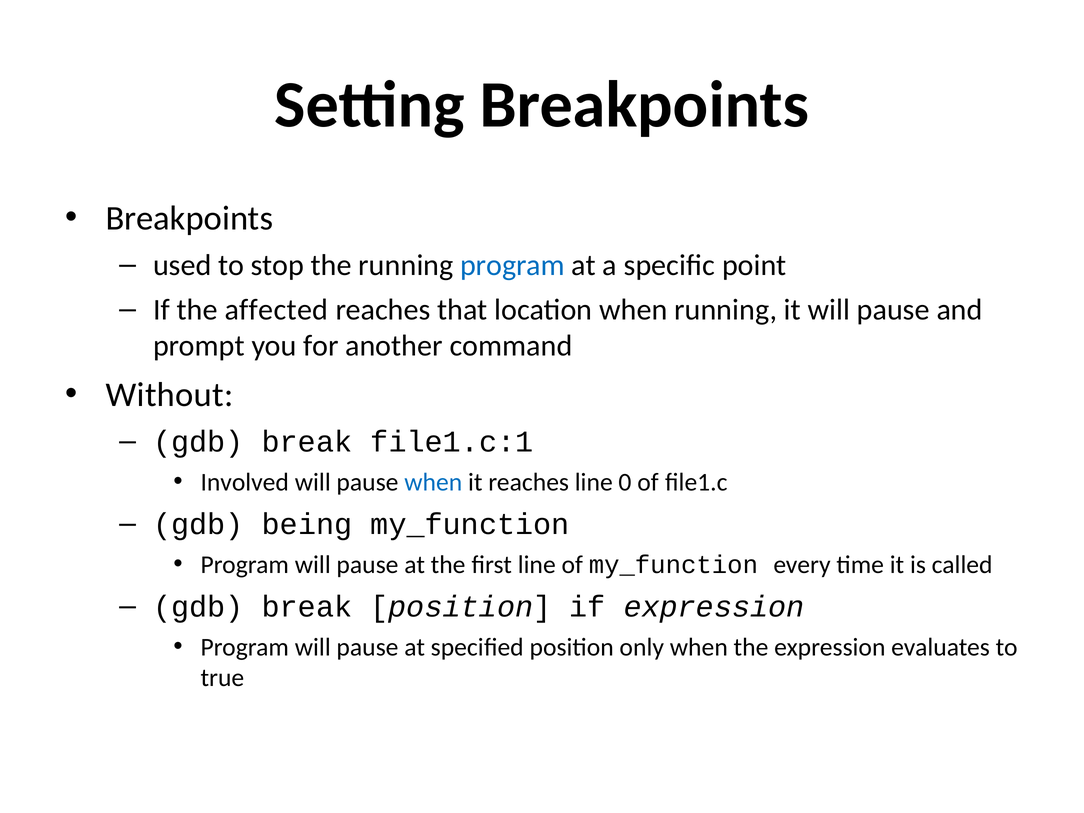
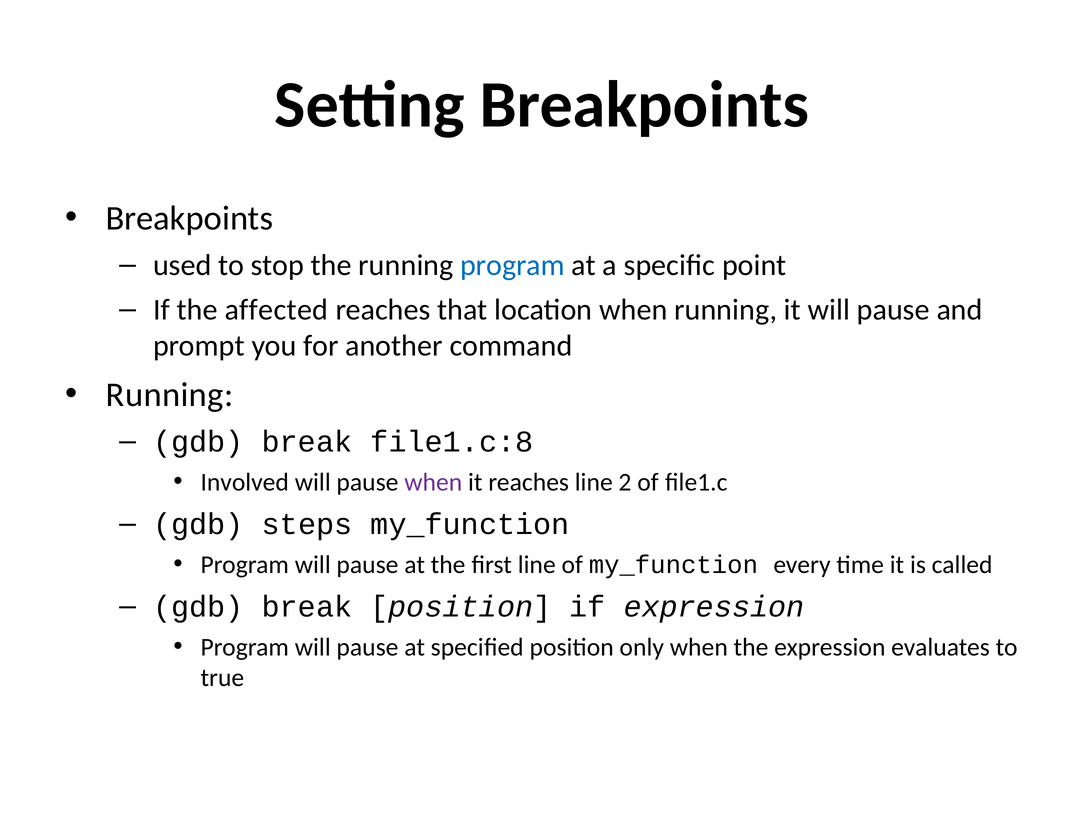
Without at (170, 395): Without -> Running
file1.c:1: file1.c:1 -> file1.c:8
when at (433, 482) colour: blue -> purple
0: 0 -> 2
being: being -> steps
